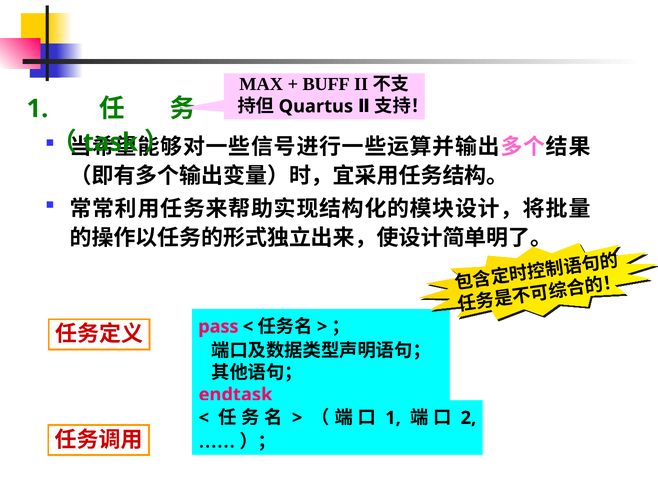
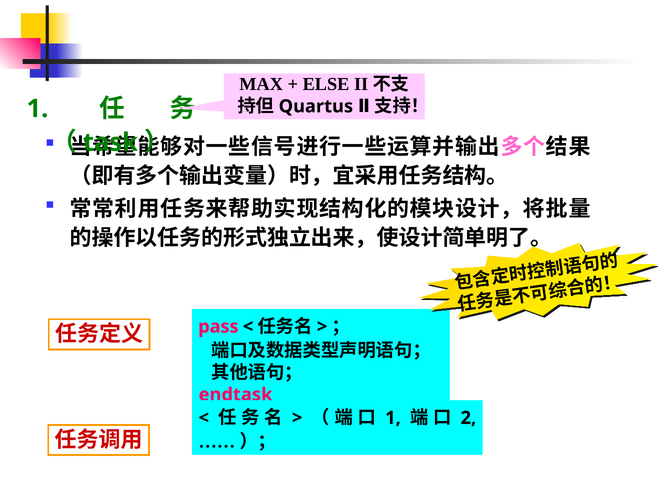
BUFF: BUFF -> ELSE
